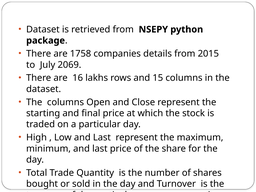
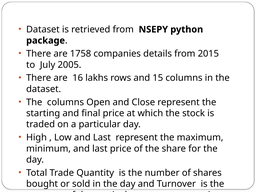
2069: 2069 -> 2005
